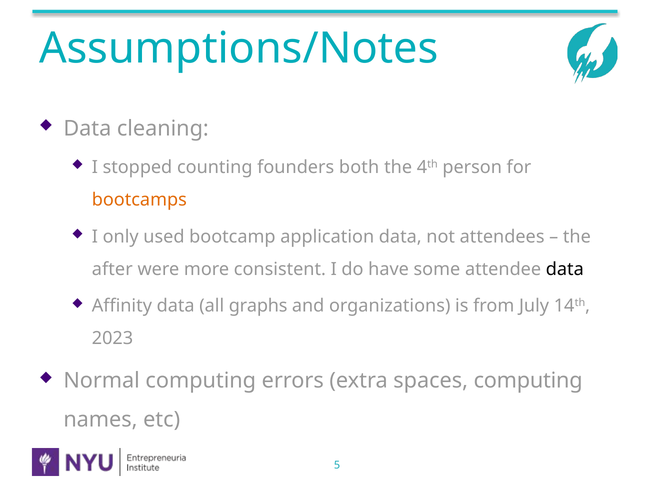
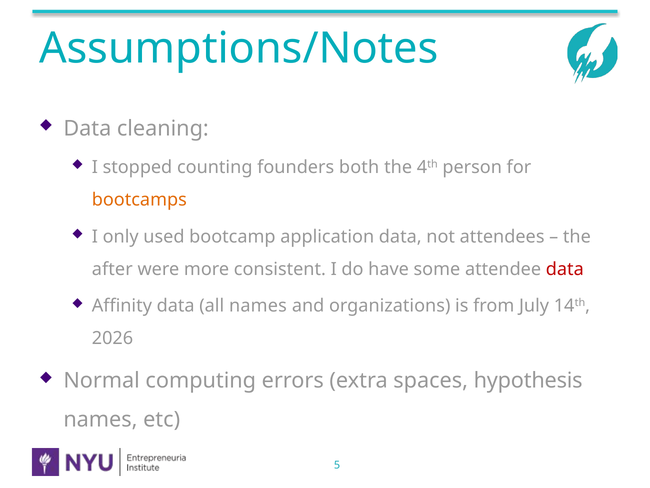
data at (565, 269) colour: black -> red
all graphs: graphs -> names
2023: 2023 -> 2026
spaces computing: computing -> hypothesis
